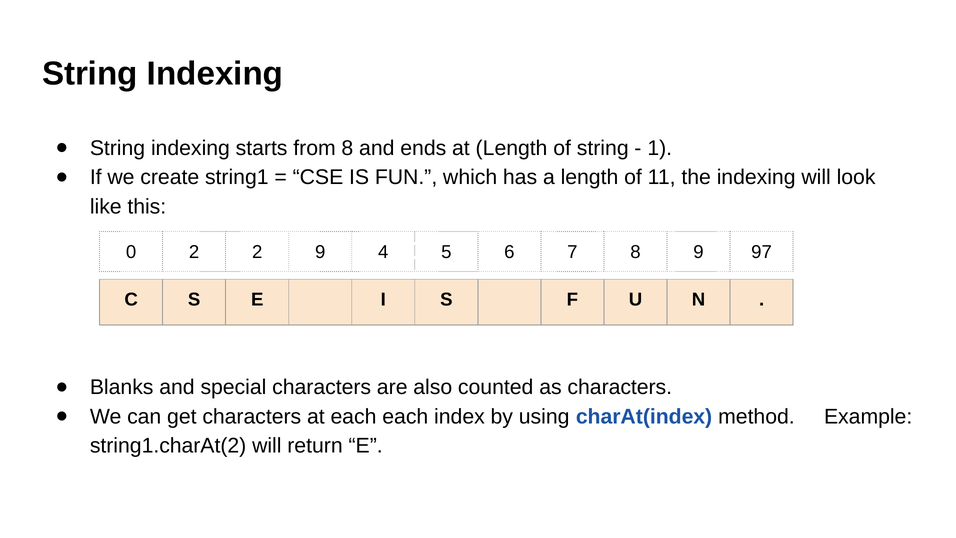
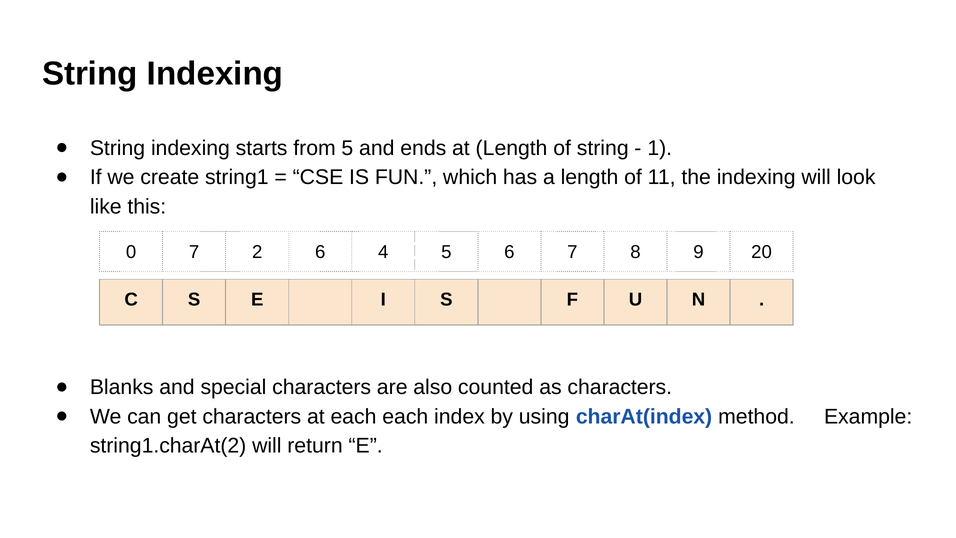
from 8: 8 -> 5
0 2: 2 -> 7
2 9: 9 -> 6
97: 97 -> 20
